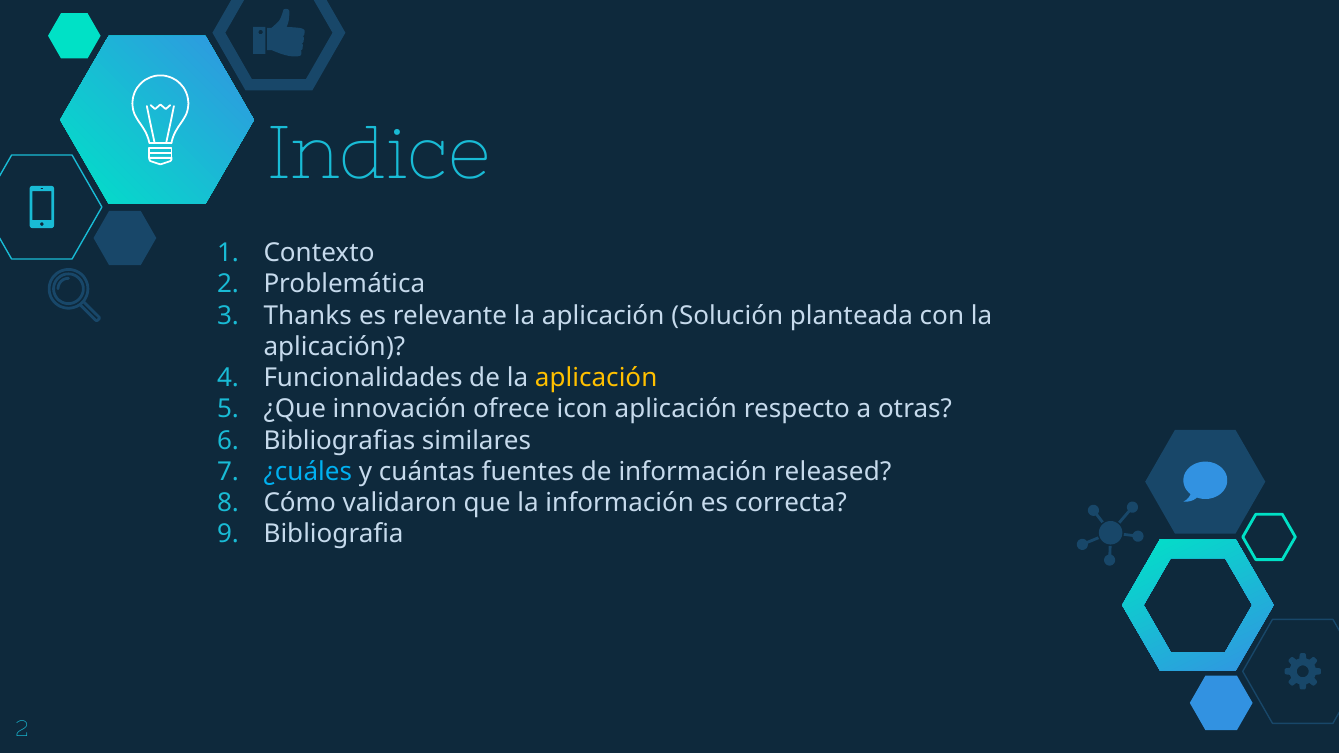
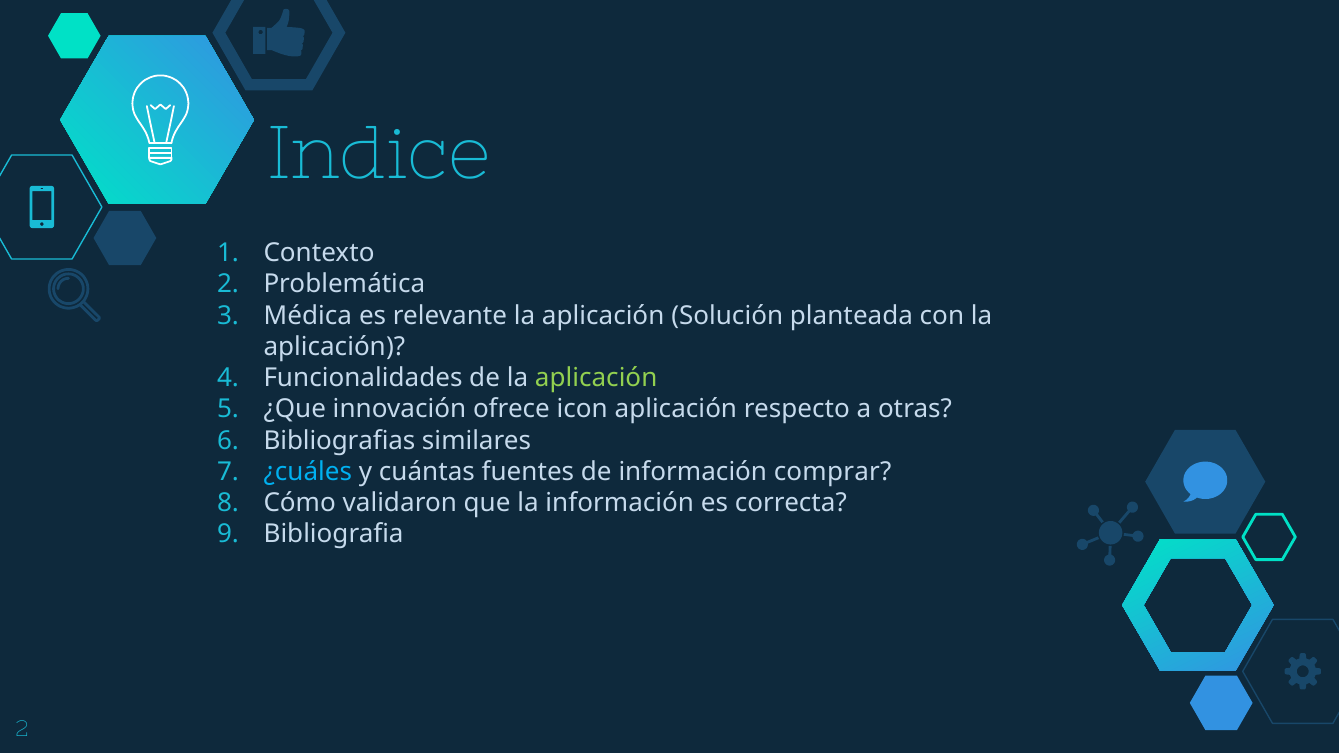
Thanks: Thanks -> Médica
aplicación at (596, 378) colour: yellow -> light green
released: released -> comprar
